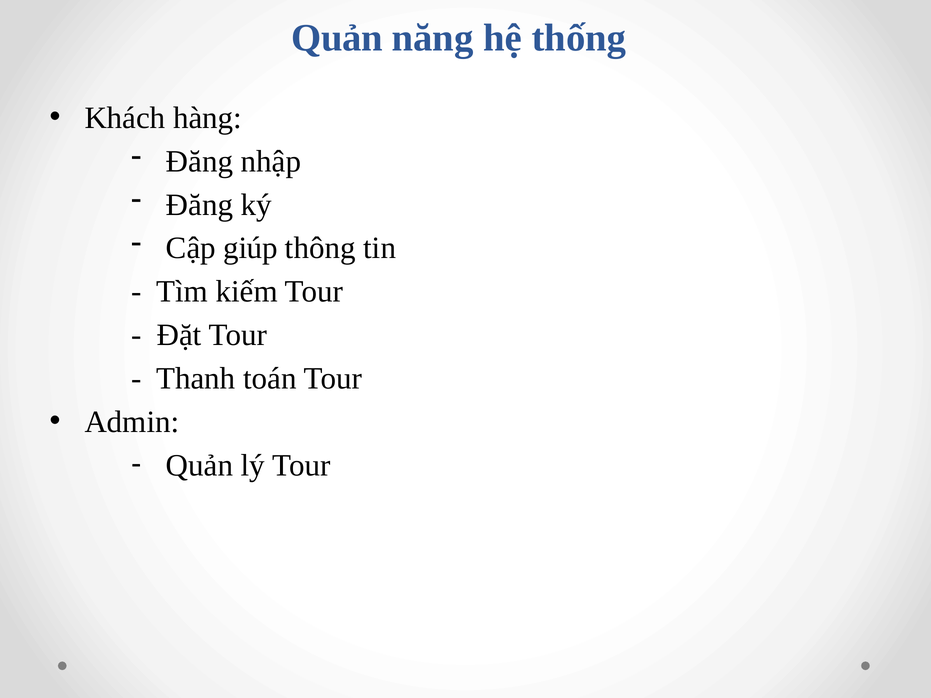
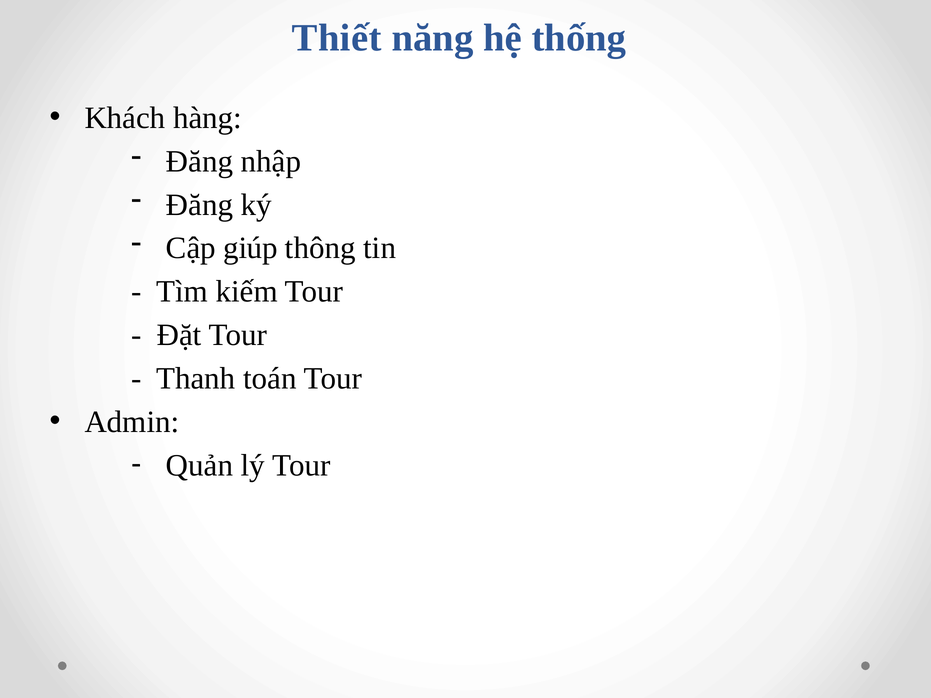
Quản at (337, 38): Quản -> Thiết
